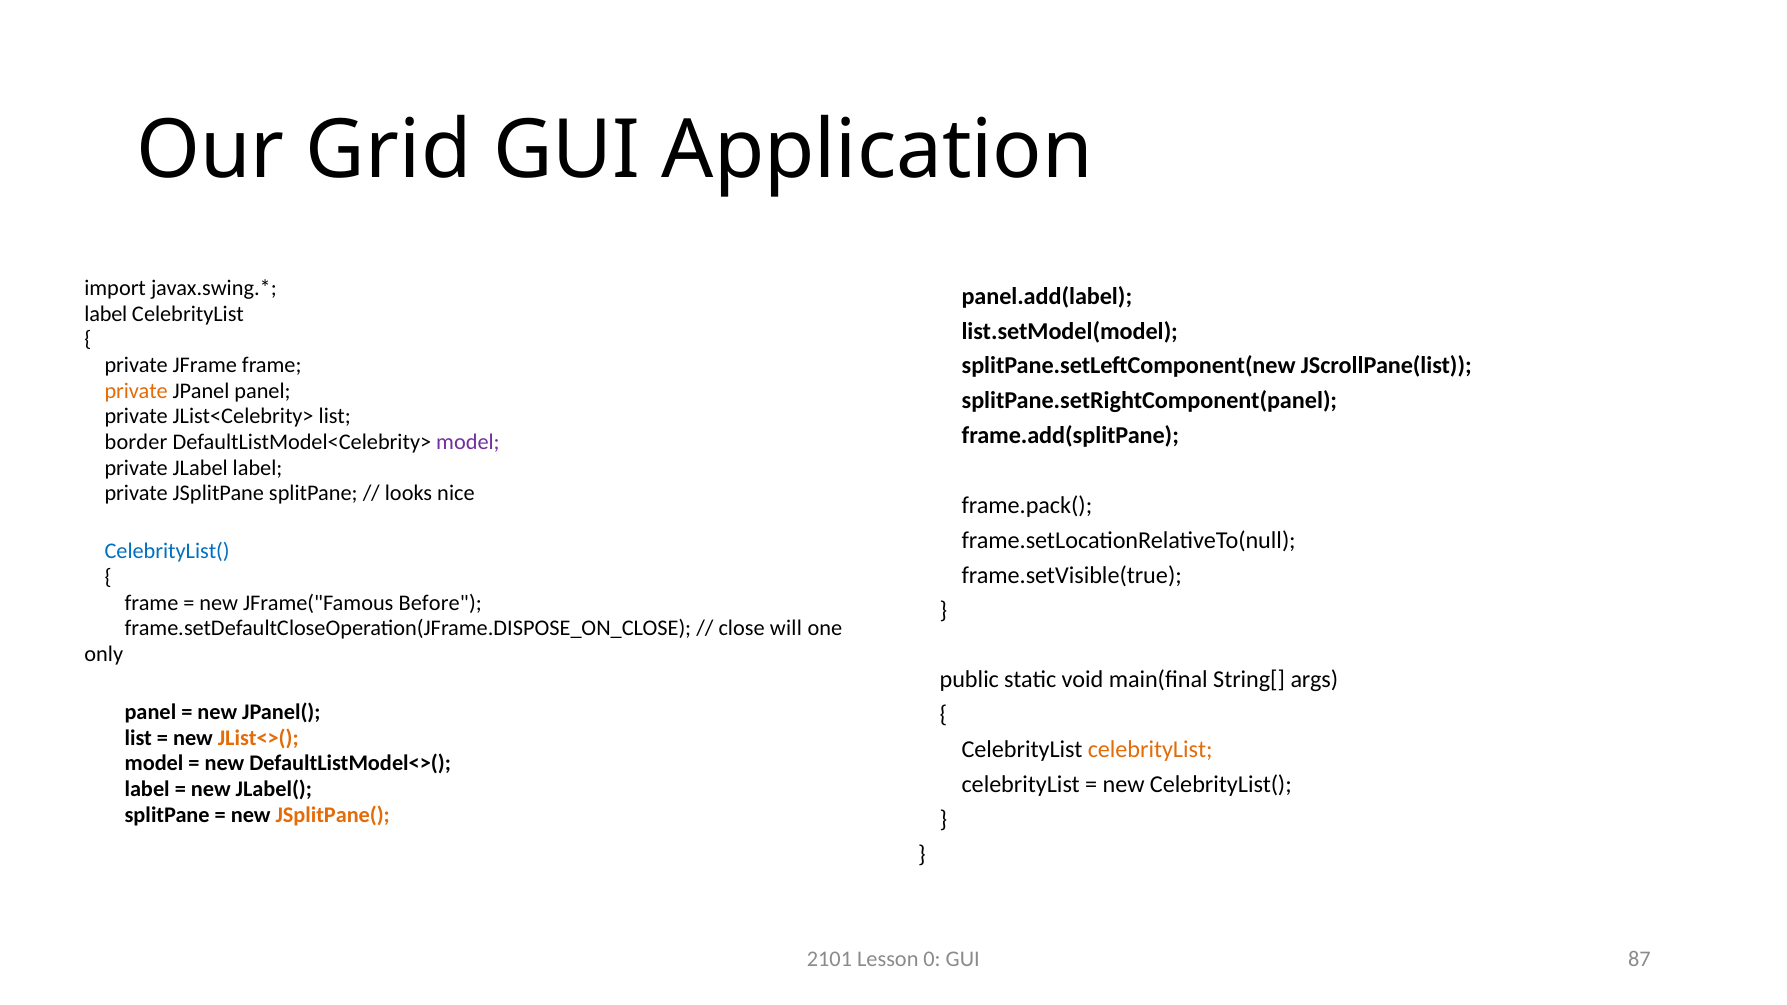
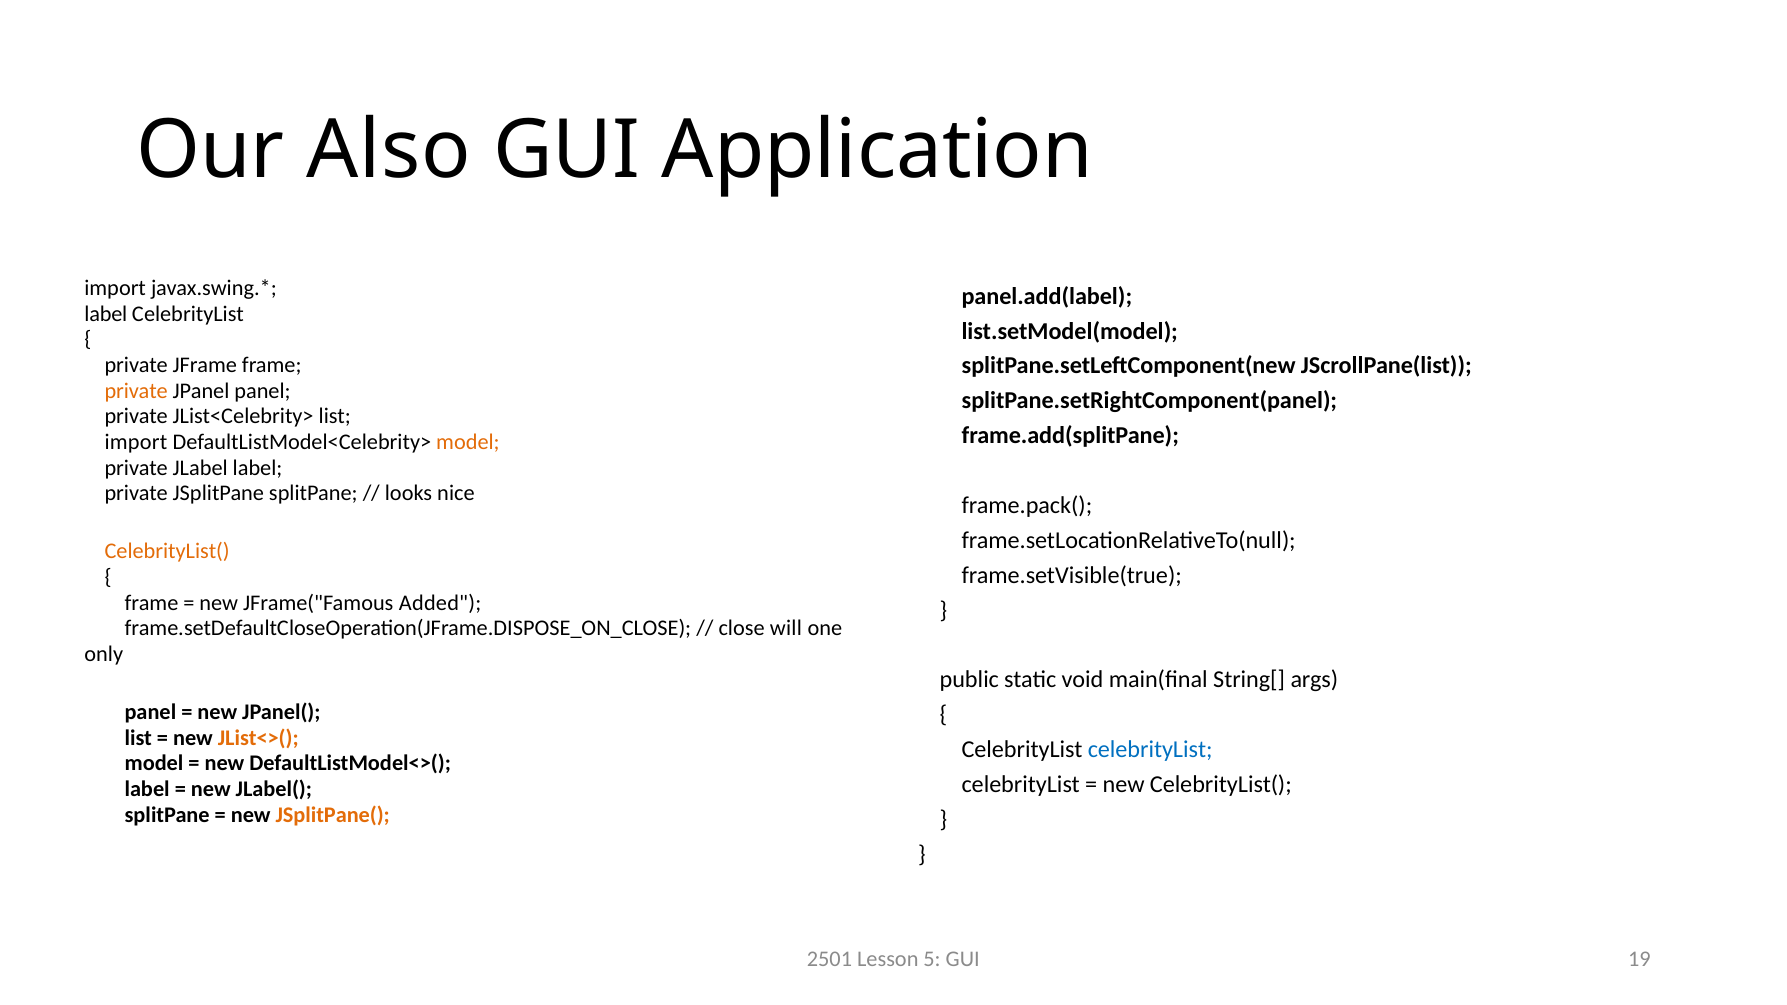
Grid: Grid -> Also
border at (136, 442): border -> import
model at (468, 442) colour: purple -> orange
CelebrityList( at (167, 552) colour: blue -> orange
Before: Before -> Added
celebrityList at (1150, 750) colour: orange -> blue
2101: 2101 -> 2501
0: 0 -> 5
87: 87 -> 19
